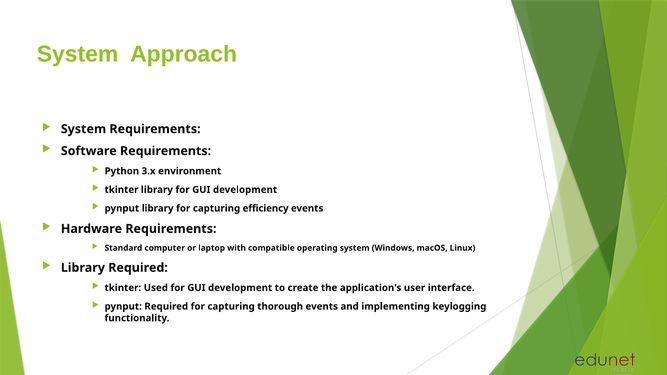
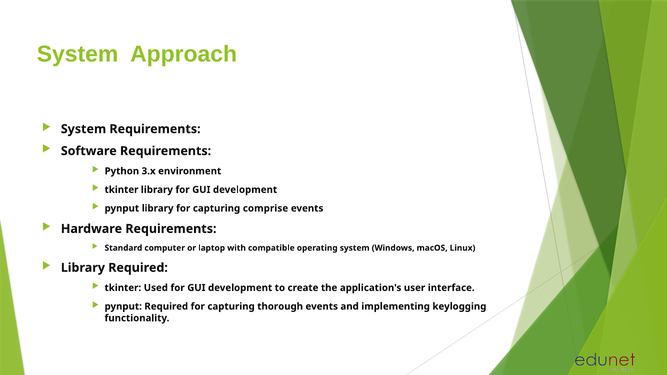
efficiency: efficiency -> comprise
